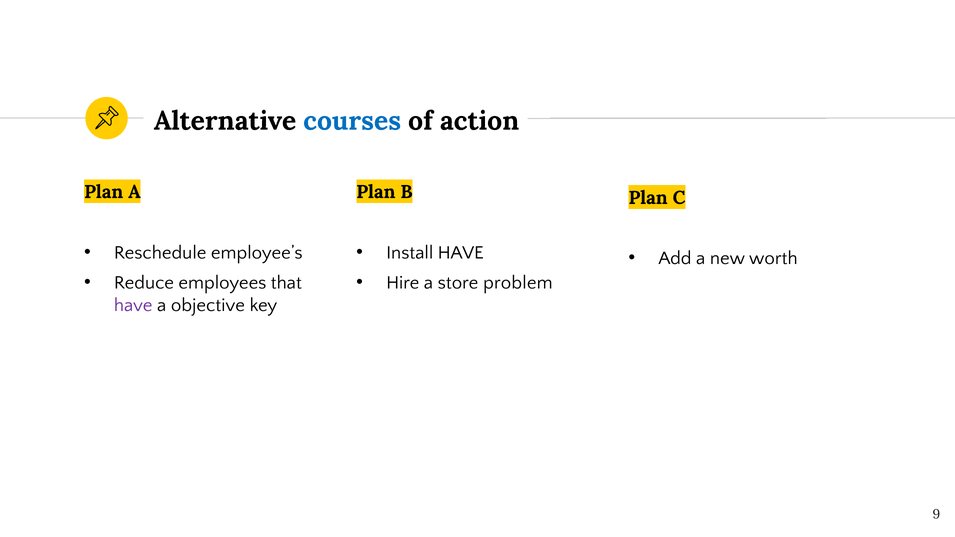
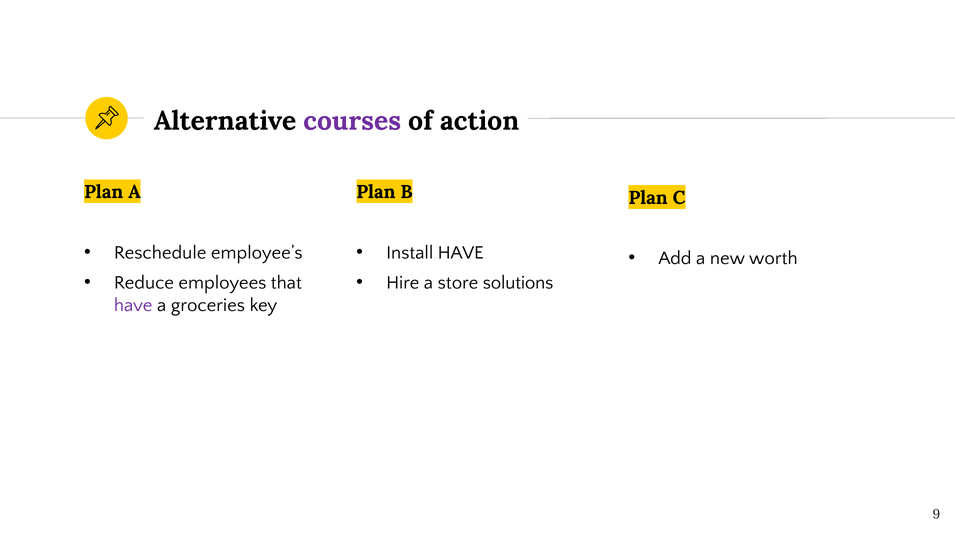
courses colour: blue -> purple
problem: problem -> solutions
objective: objective -> groceries
